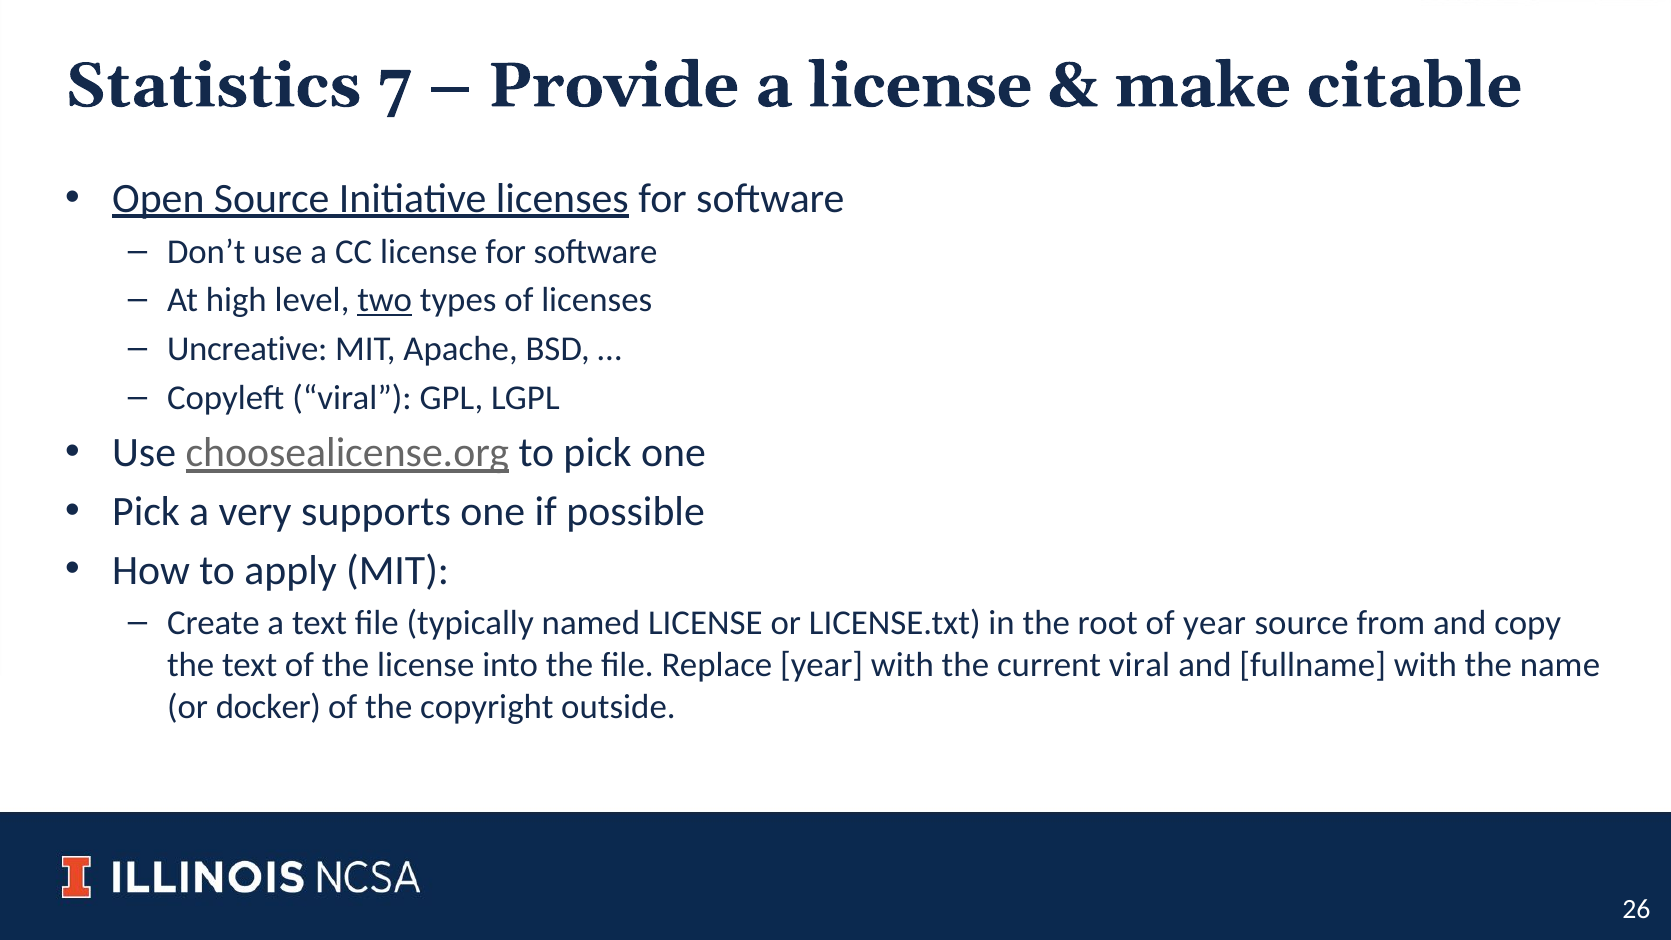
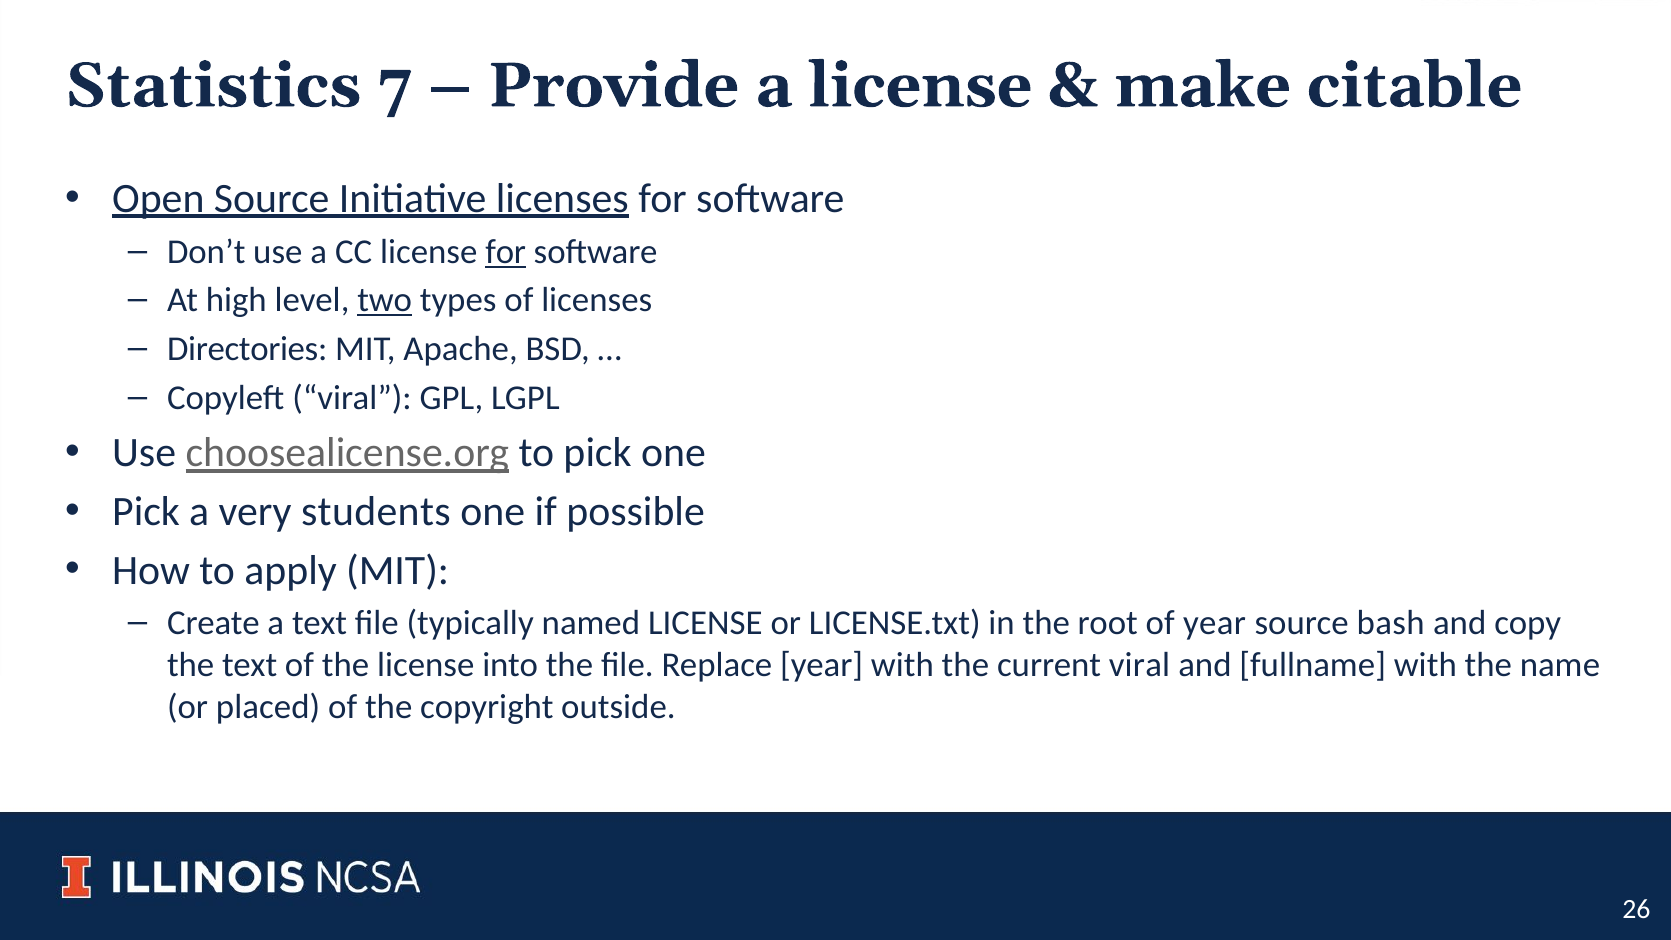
for at (506, 252) underline: none -> present
Uncreative: Uncreative -> Directories
supports: supports -> students
from: from -> bash
docker: docker -> placed
